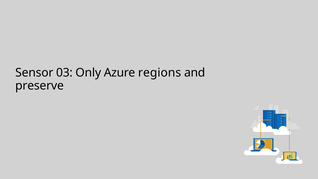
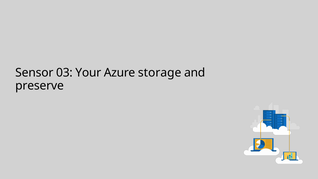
Only: Only -> Your
regions: regions -> storage
